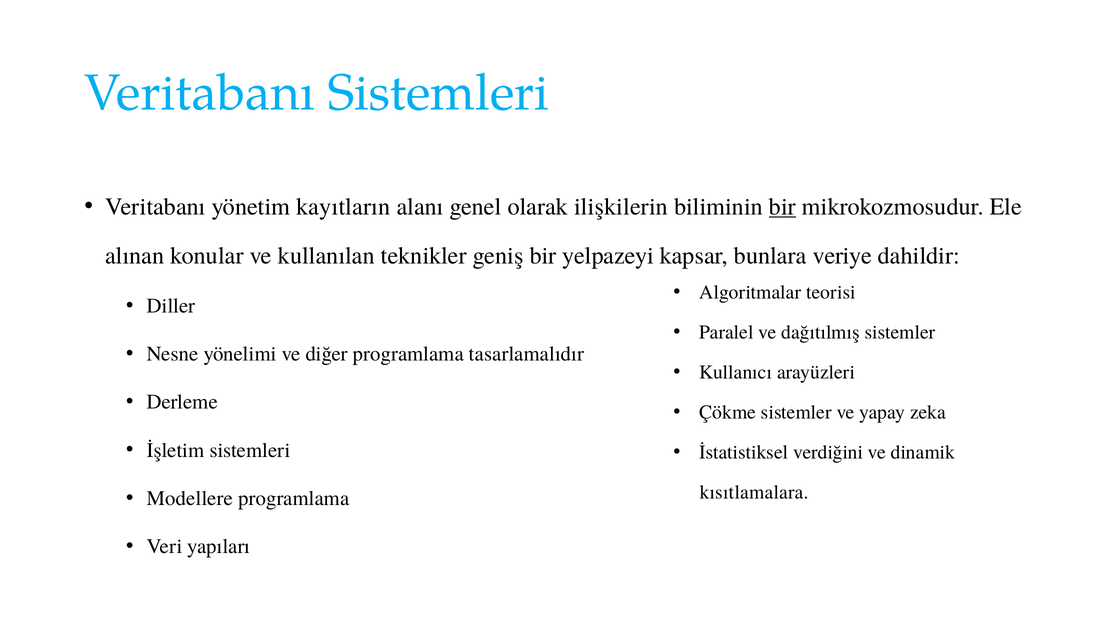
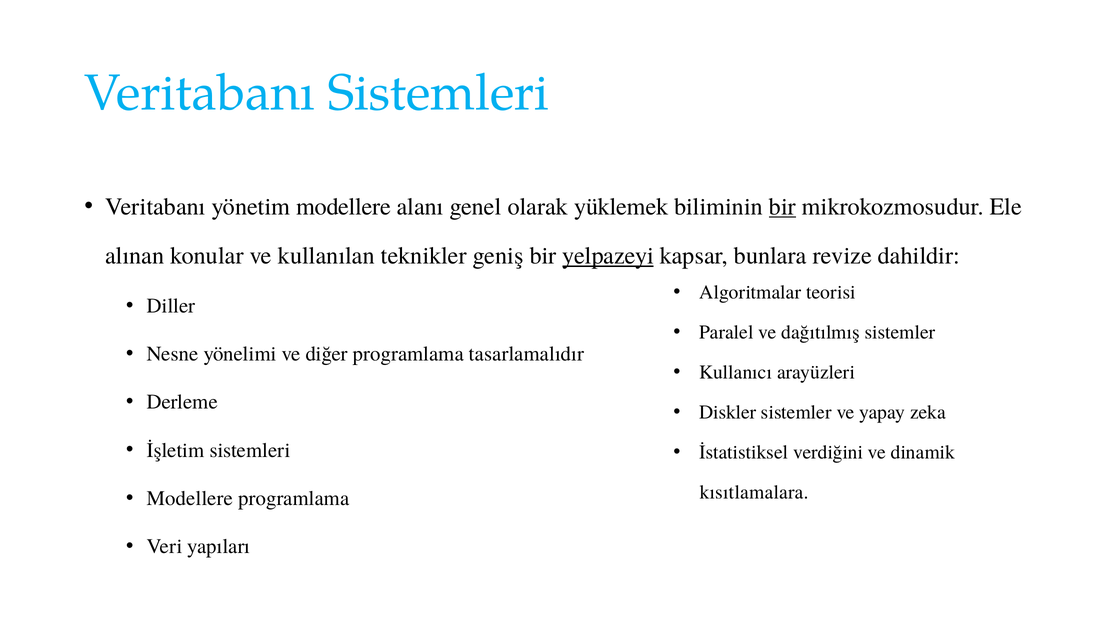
yönetim kayıtların: kayıtların -> modellere
ilişkilerin: ilişkilerin -> yüklemek
yelpazeyi underline: none -> present
veriye: veriye -> revize
Çökme: Çökme -> Diskler
